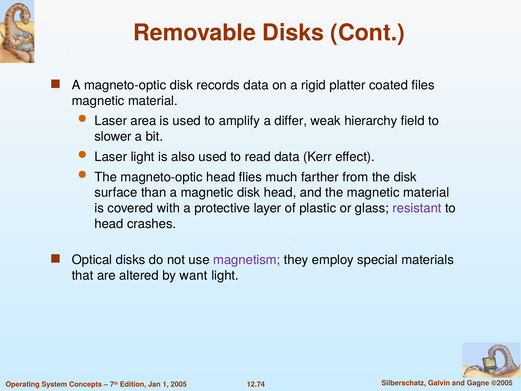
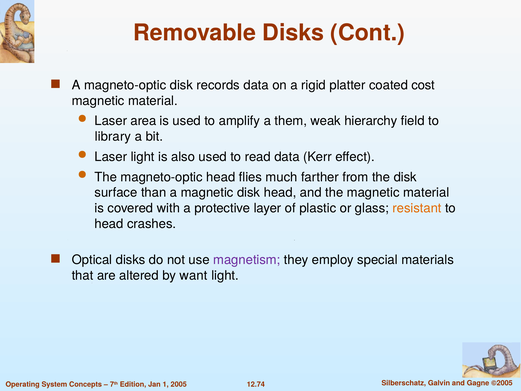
files: files -> cost
differ: differ -> them
slower: slower -> library
resistant colour: purple -> orange
